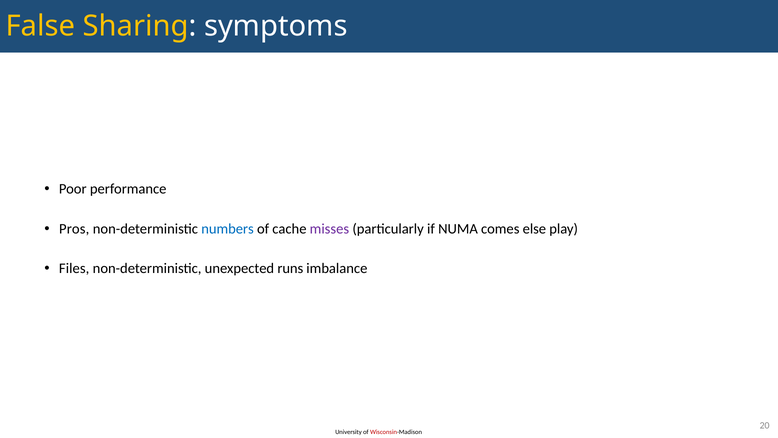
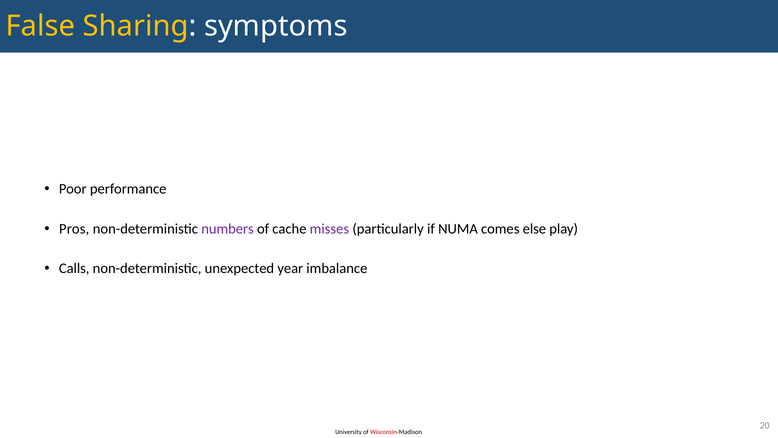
numbers colour: blue -> purple
Files: Files -> Calls
runs: runs -> year
